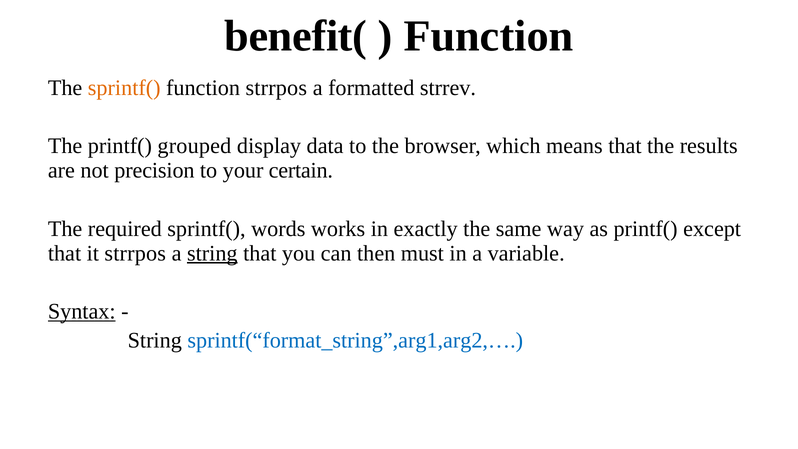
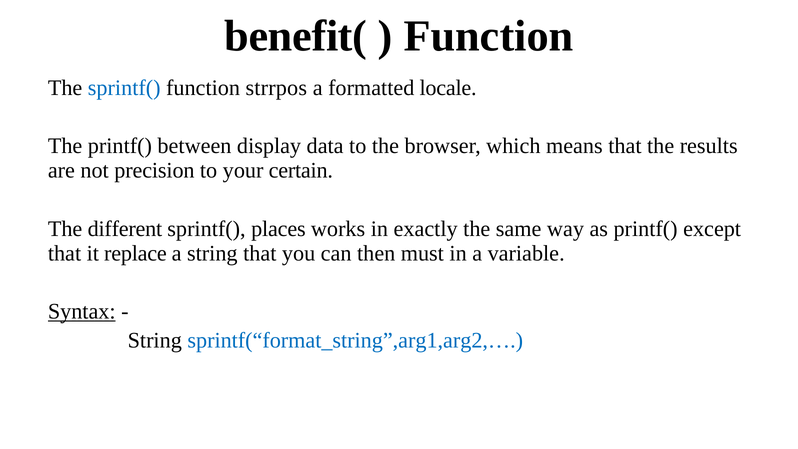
sprintf( at (124, 88) colour: orange -> blue
strrev: strrev -> locale
grouped: grouped -> between
required: required -> different
words: words -> places
it strrpos: strrpos -> replace
string at (212, 253) underline: present -> none
